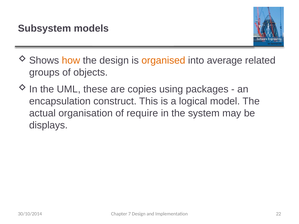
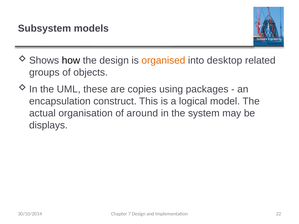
how colour: orange -> black
average: average -> desktop
require: require -> around
